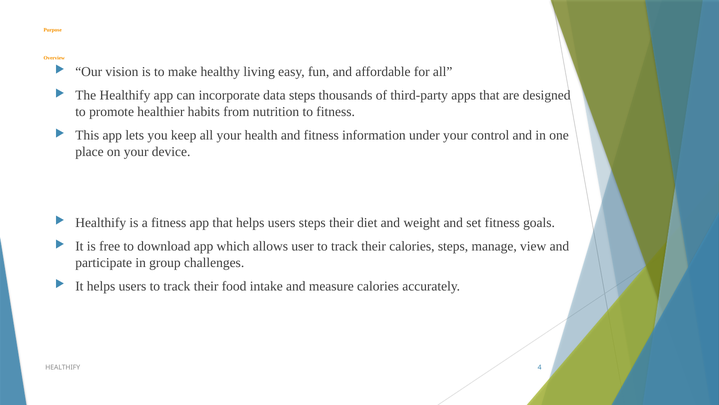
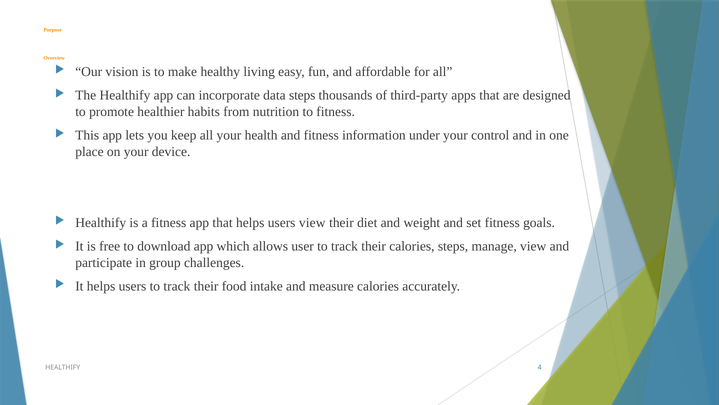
users steps: steps -> view
